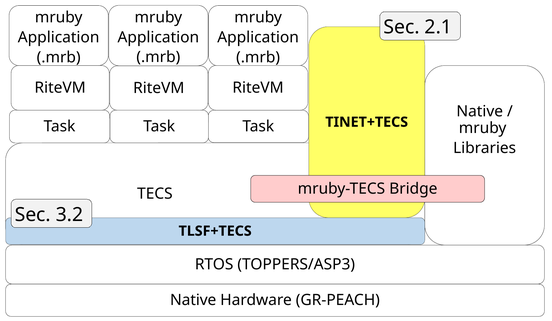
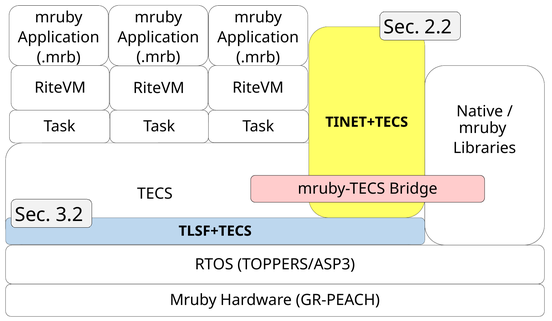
2.1: 2.1 -> 2.2
Native at (193, 300): Native -> Mruby
